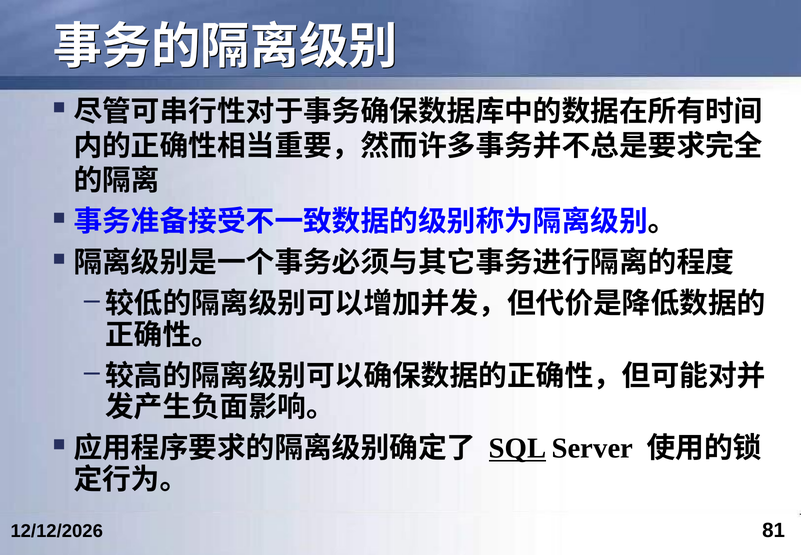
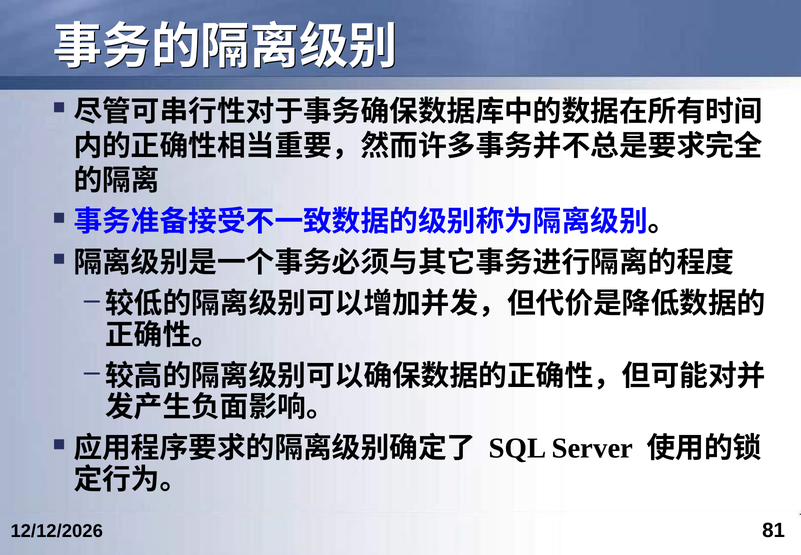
SQL underline: present -> none
